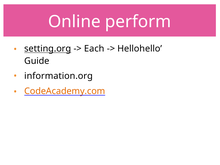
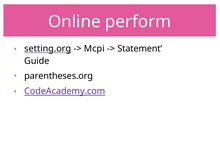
Each: Each -> Mcpi
Hellohello: Hellohello -> Statement
information.org: information.org -> parentheses.org
CodeAcademy.com colour: orange -> purple
